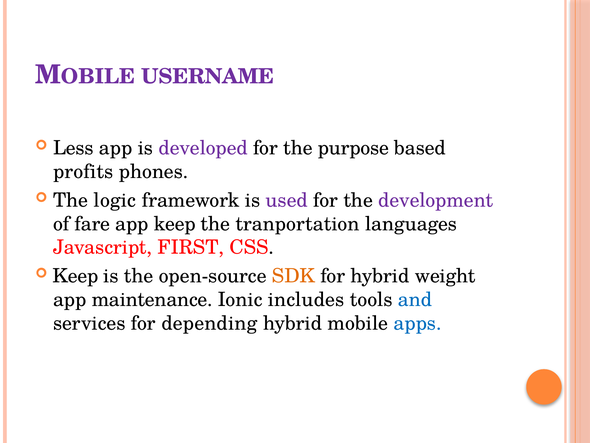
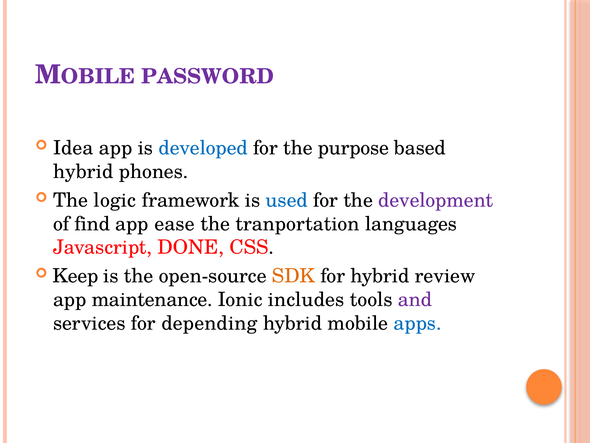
USERNAME: USERNAME -> PASSWORD
Less: Less -> Idea
developed colour: purple -> blue
profits at (83, 171): profits -> hybrid
used colour: purple -> blue
fare: fare -> find
app keep: keep -> ease
FIRST: FIRST -> DONE
weight: weight -> review
and colour: blue -> purple
